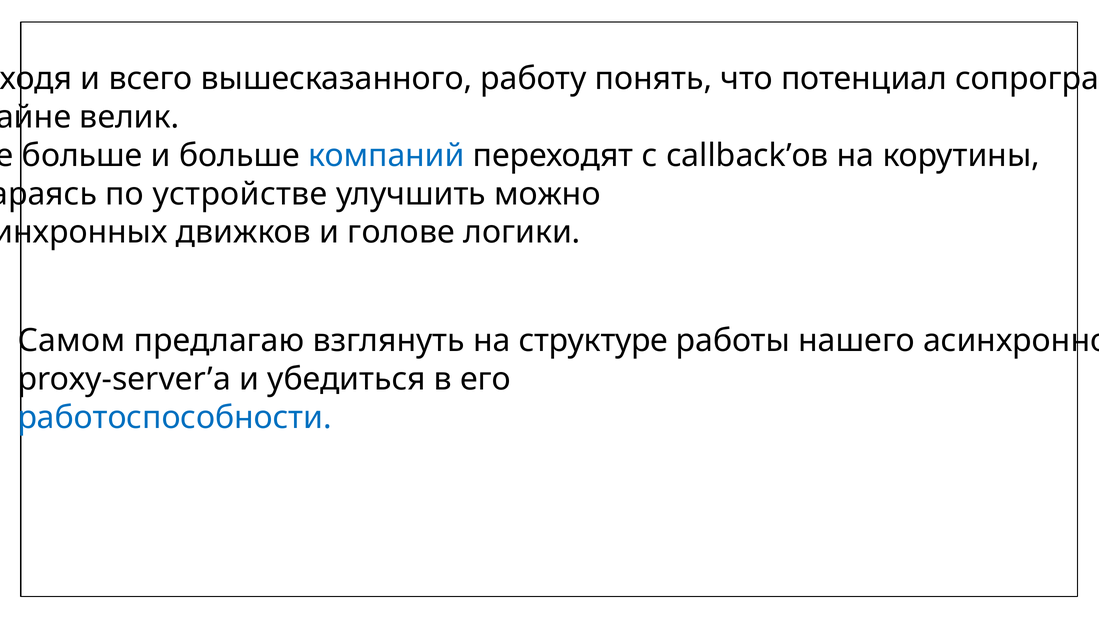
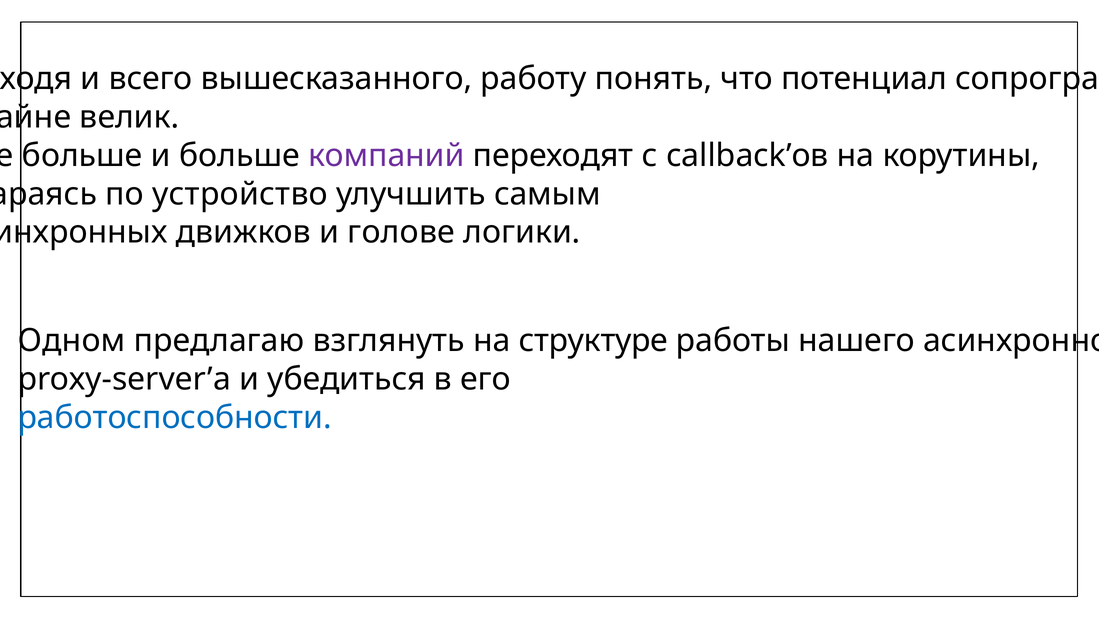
компаний colour: blue -> purple
устройстве: устройстве -> устройство
можно: можно -> самым
Самом: Самом -> Одном
